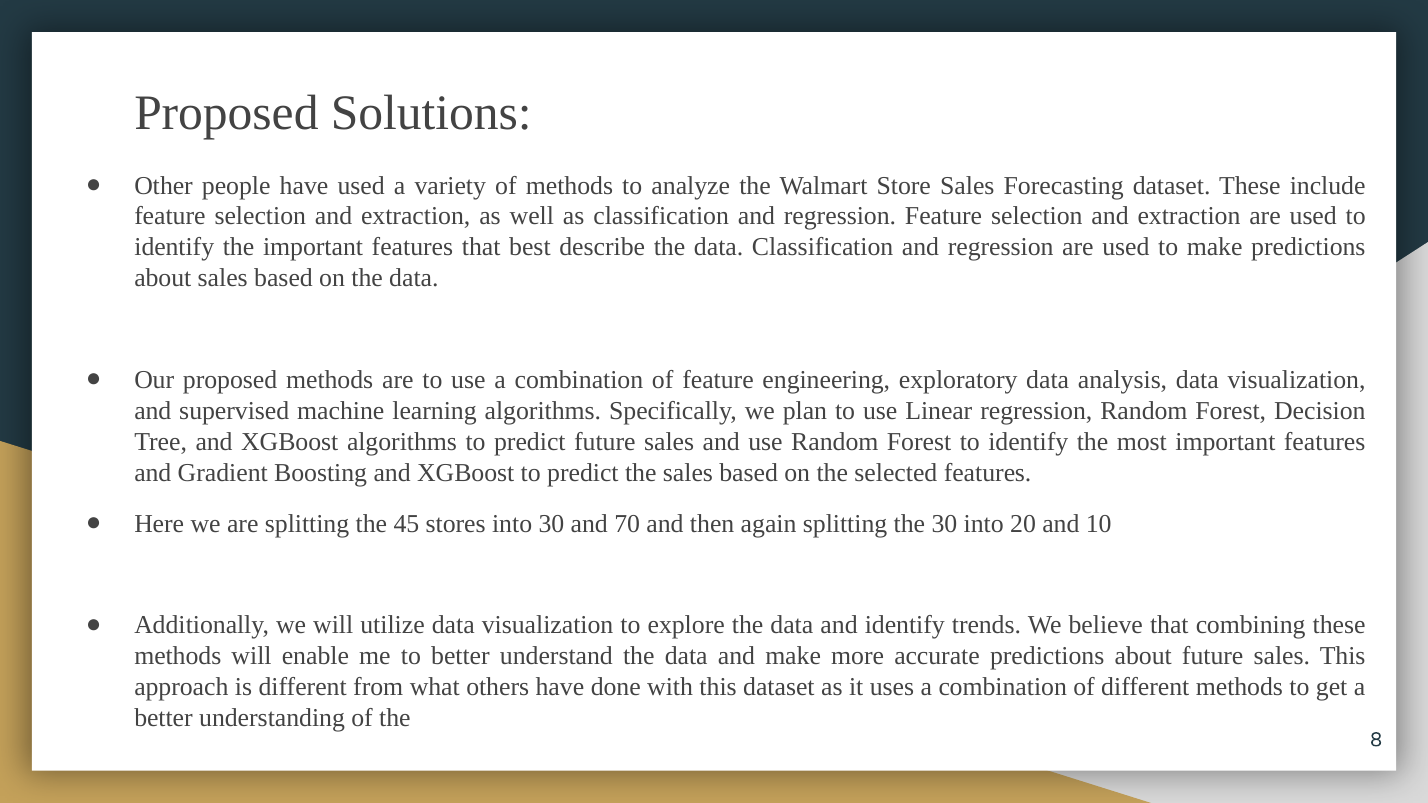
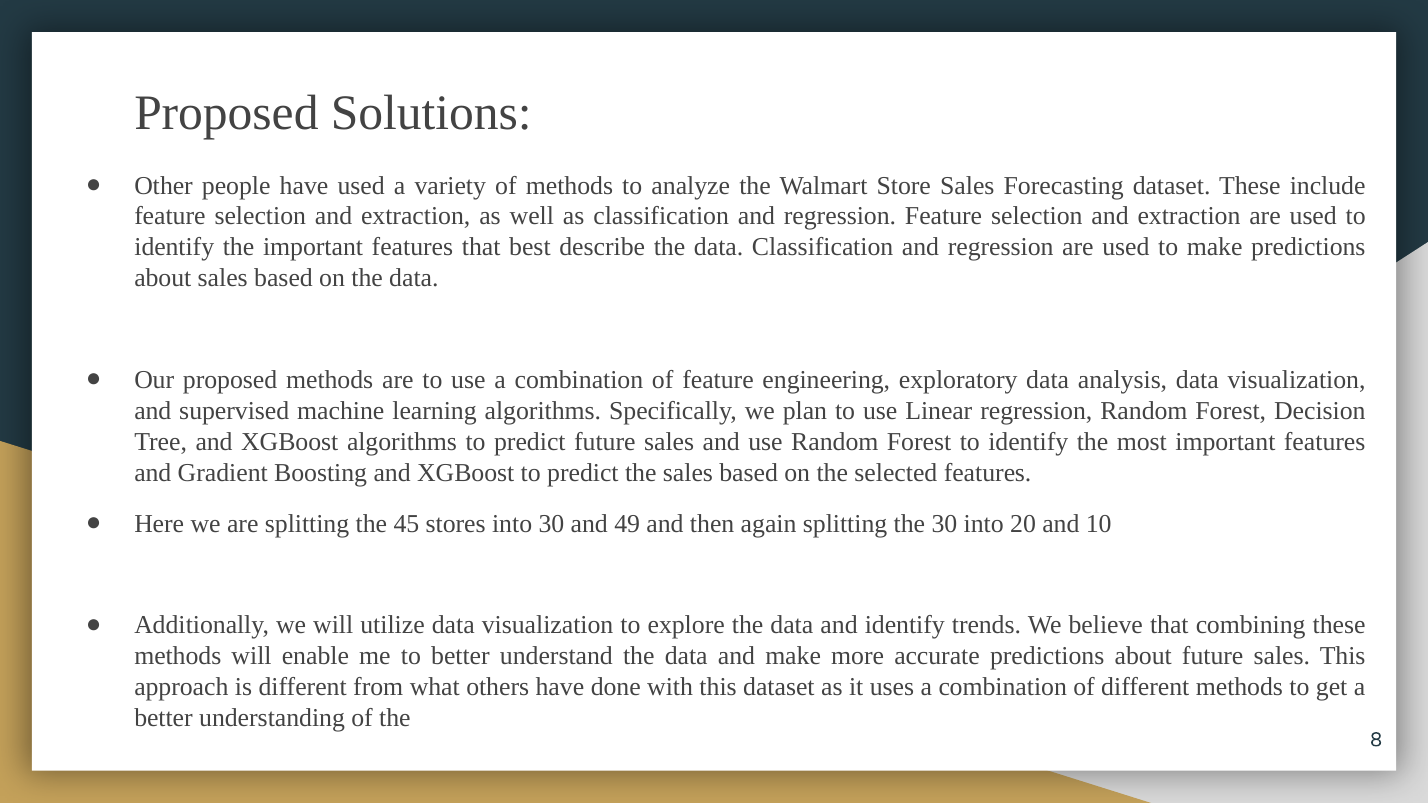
70: 70 -> 49
